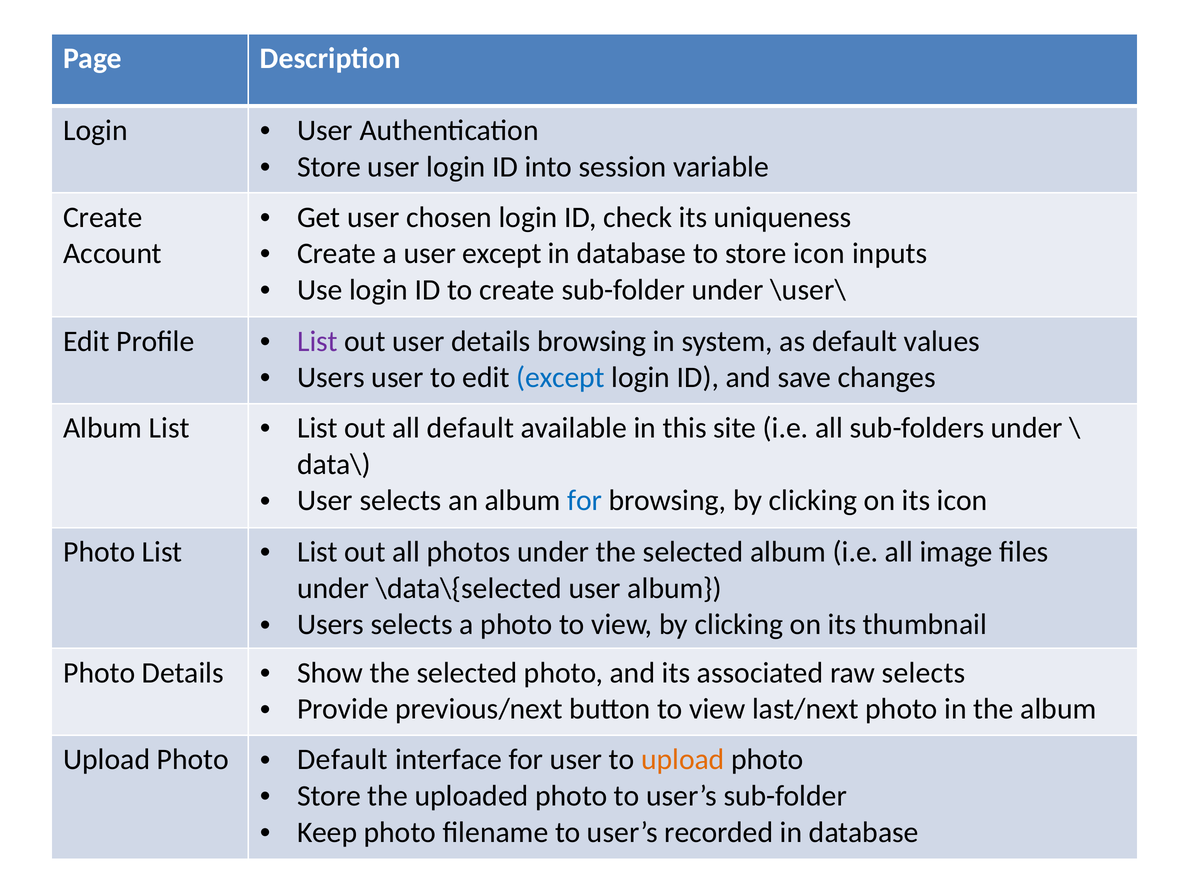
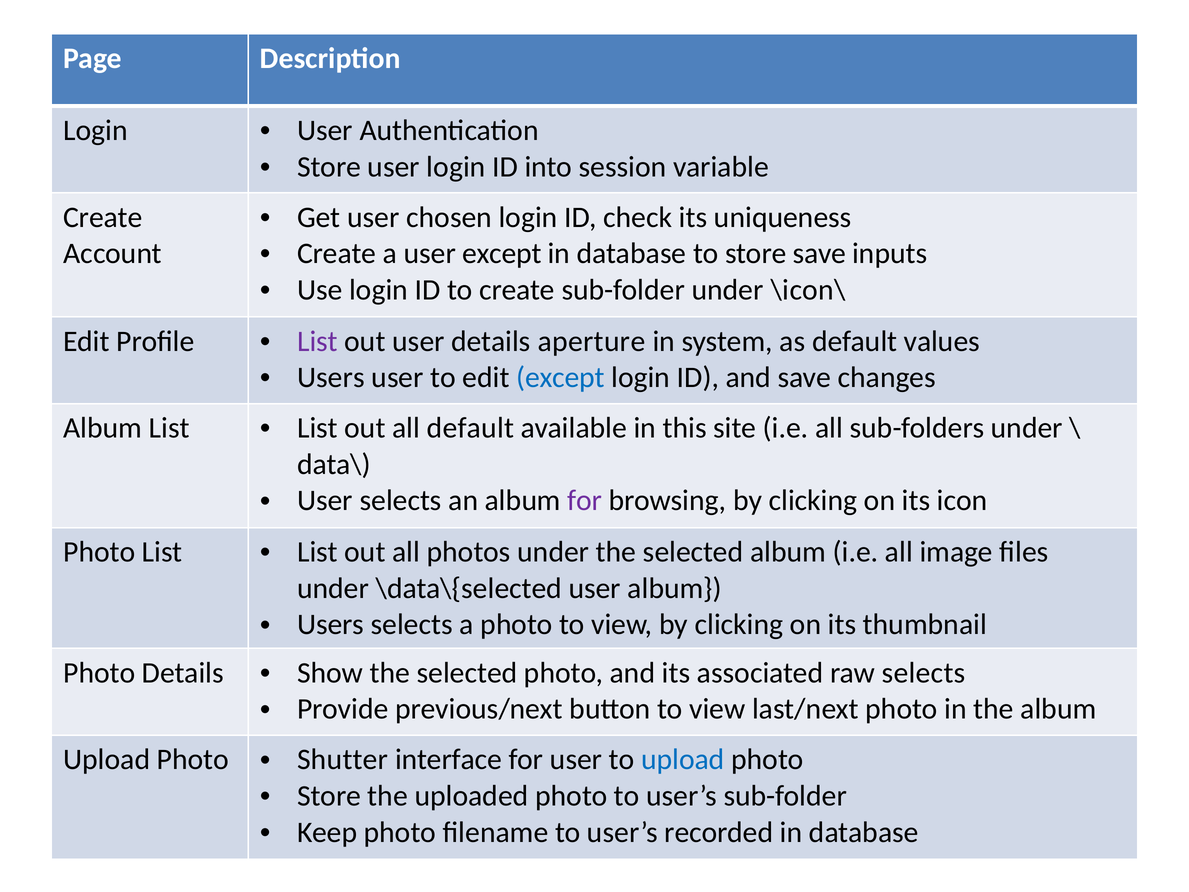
store icon: icon -> save
\user\: \user\ -> \icon\
details browsing: browsing -> aperture
for at (585, 500) colour: blue -> purple
Default at (343, 759): Default -> Shutter
upload at (683, 759) colour: orange -> blue
